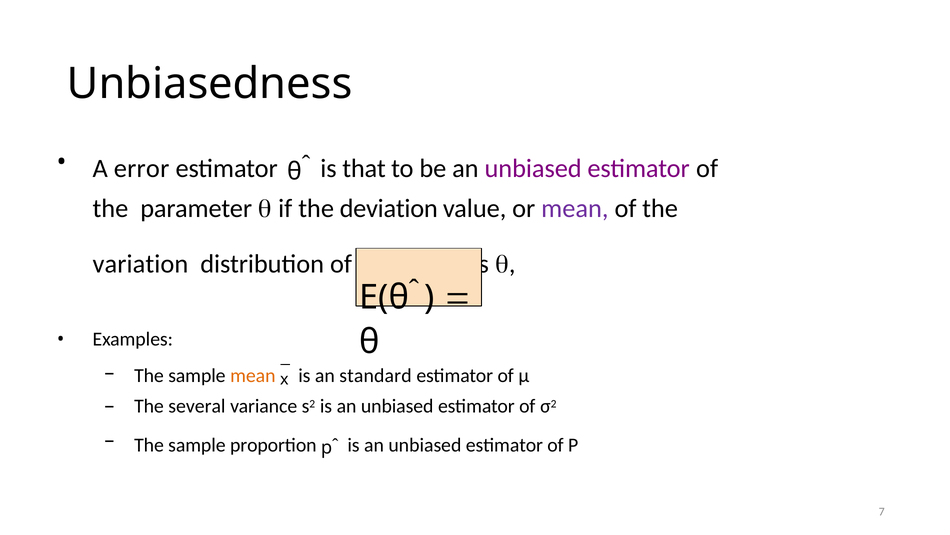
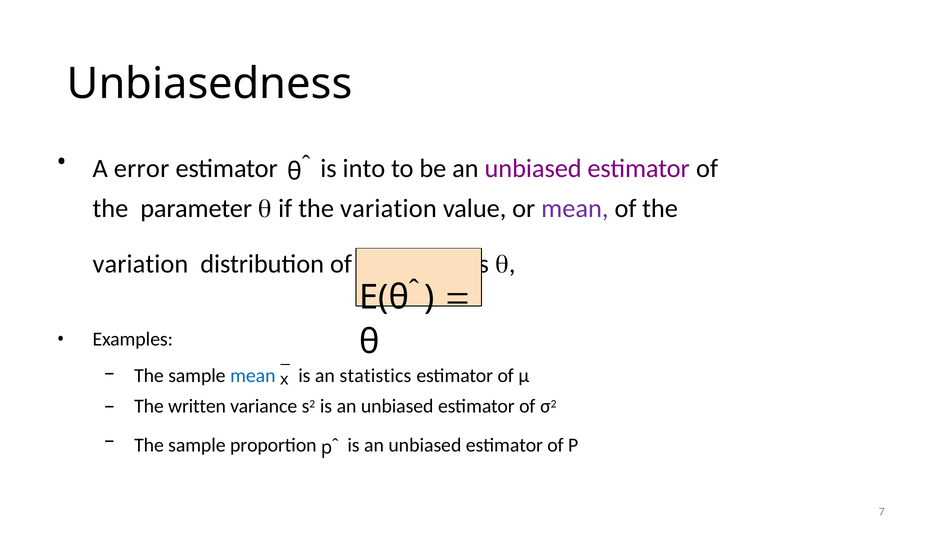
that: that -> into
if the deviation: deviation -> variation
mean at (253, 375) colour: orange -> blue
standard: standard -> statistics
several: several -> written
